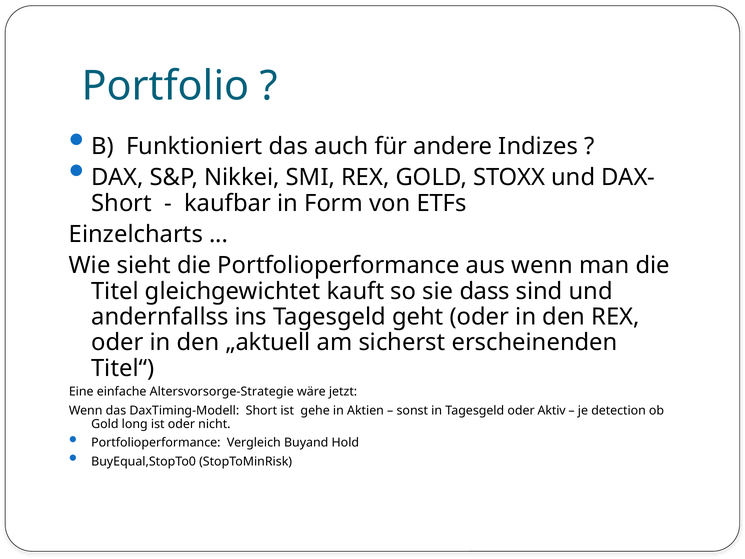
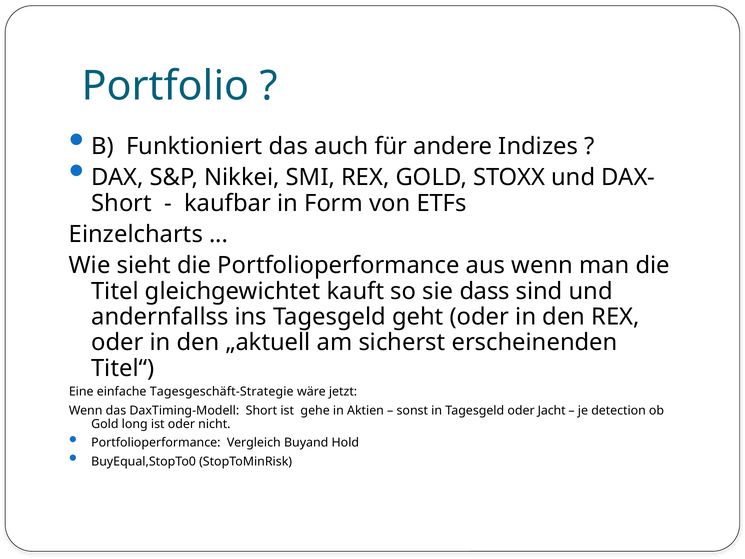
Altersvorsorge-Strategie: Altersvorsorge-Strategie -> Tagesgeschäft-Strategie
Aktiv: Aktiv -> Jacht
